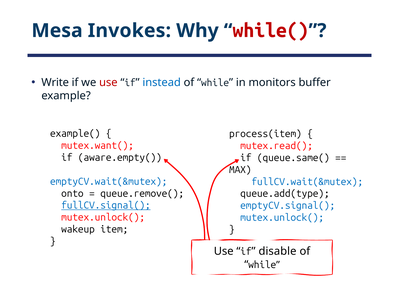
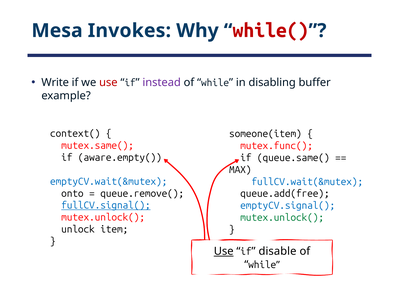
instead colour: blue -> purple
monitors: monitors -> disabling
example(: example( -> context(
process(item: process(item -> someone(item
mutex.want(: mutex.want( -> mutex.same(
mutex.read(: mutex.read( -> mutex.func(
queue.add(type: queue.add(type -> queue.add(free
mutex.unlock( at (282, 218) colour: blue -> green
wakeup: wakeup -> unlock
Use at (224, 251) underline: none -> present
